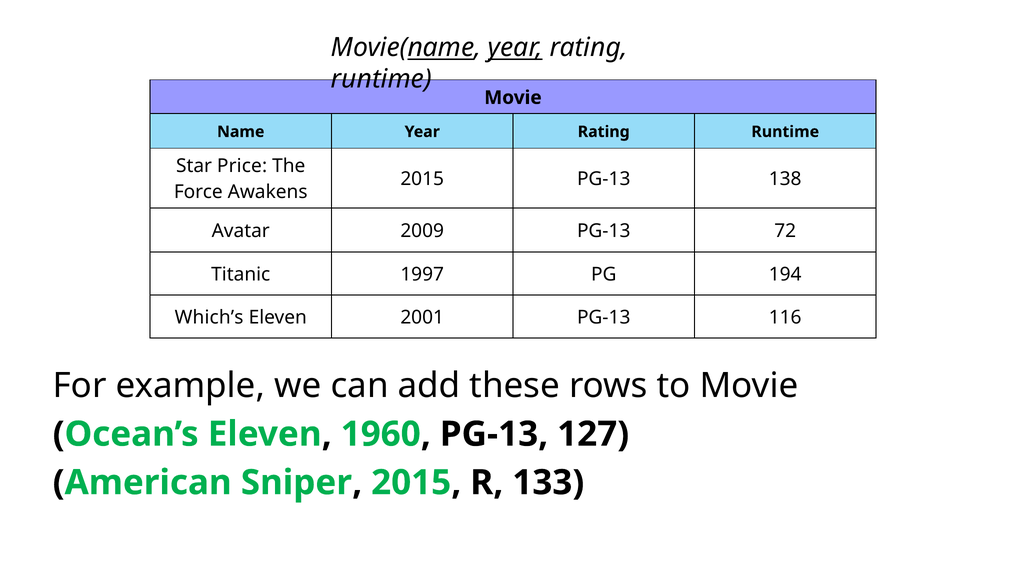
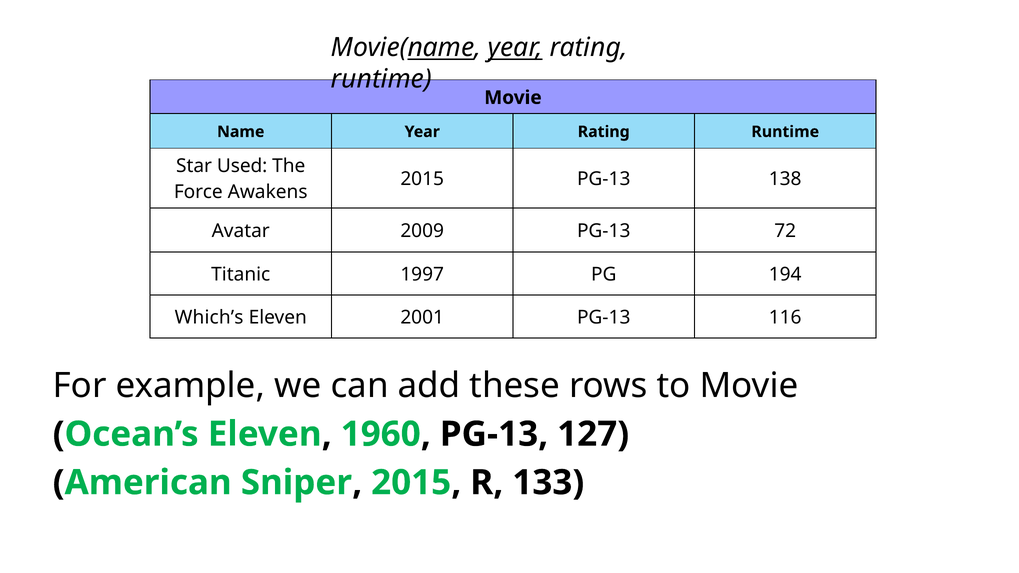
Price: Price -> Used
